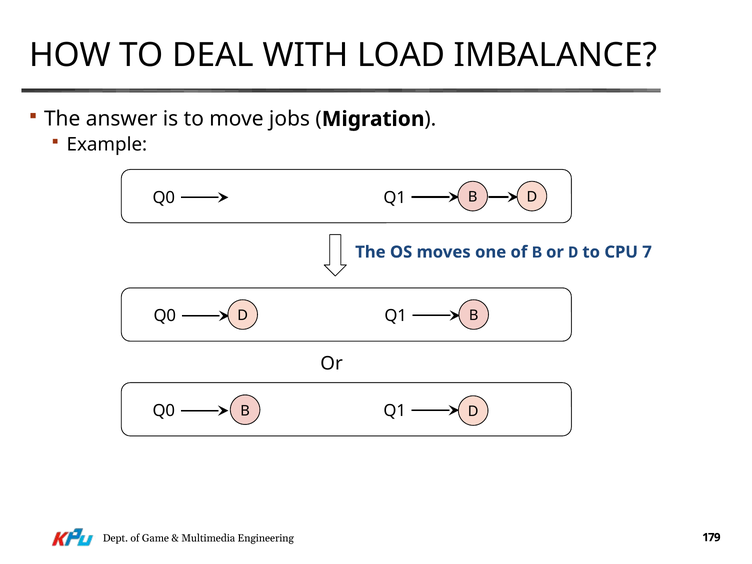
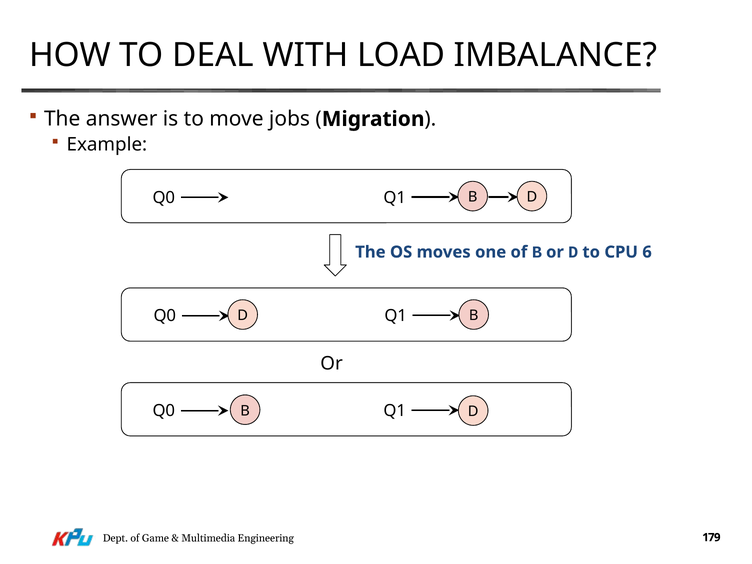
7: 7 -> 6
